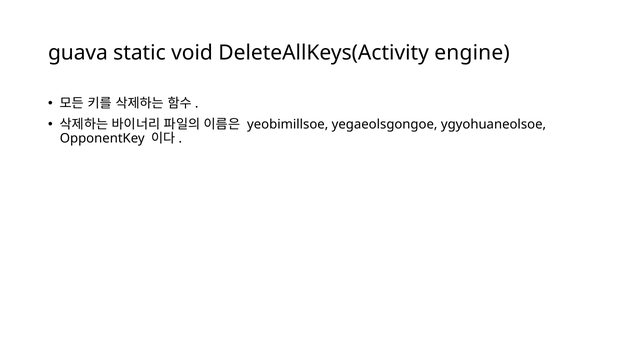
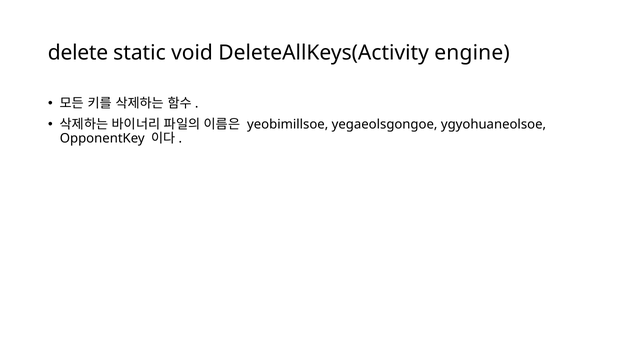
guava: guava -> delete
